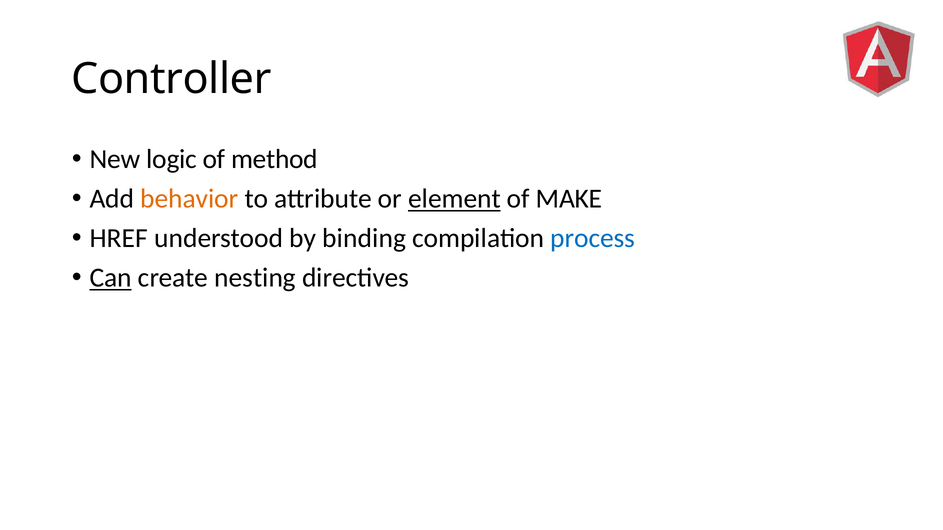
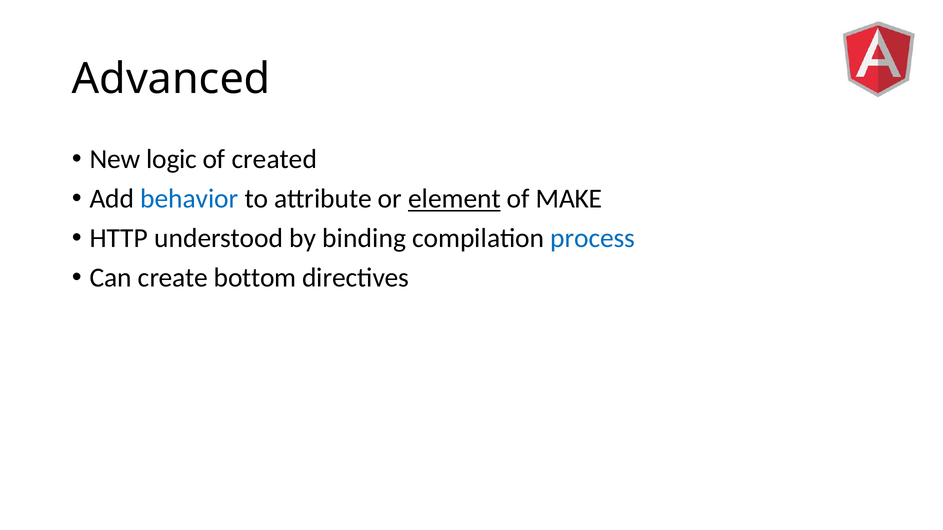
Controller: Controller -> Advanced
method: method -> created
behavior colour: orange -> blue
HREF: HREF -> HTTP
Can underline: present -> none
nesting: nesting -> bottom
